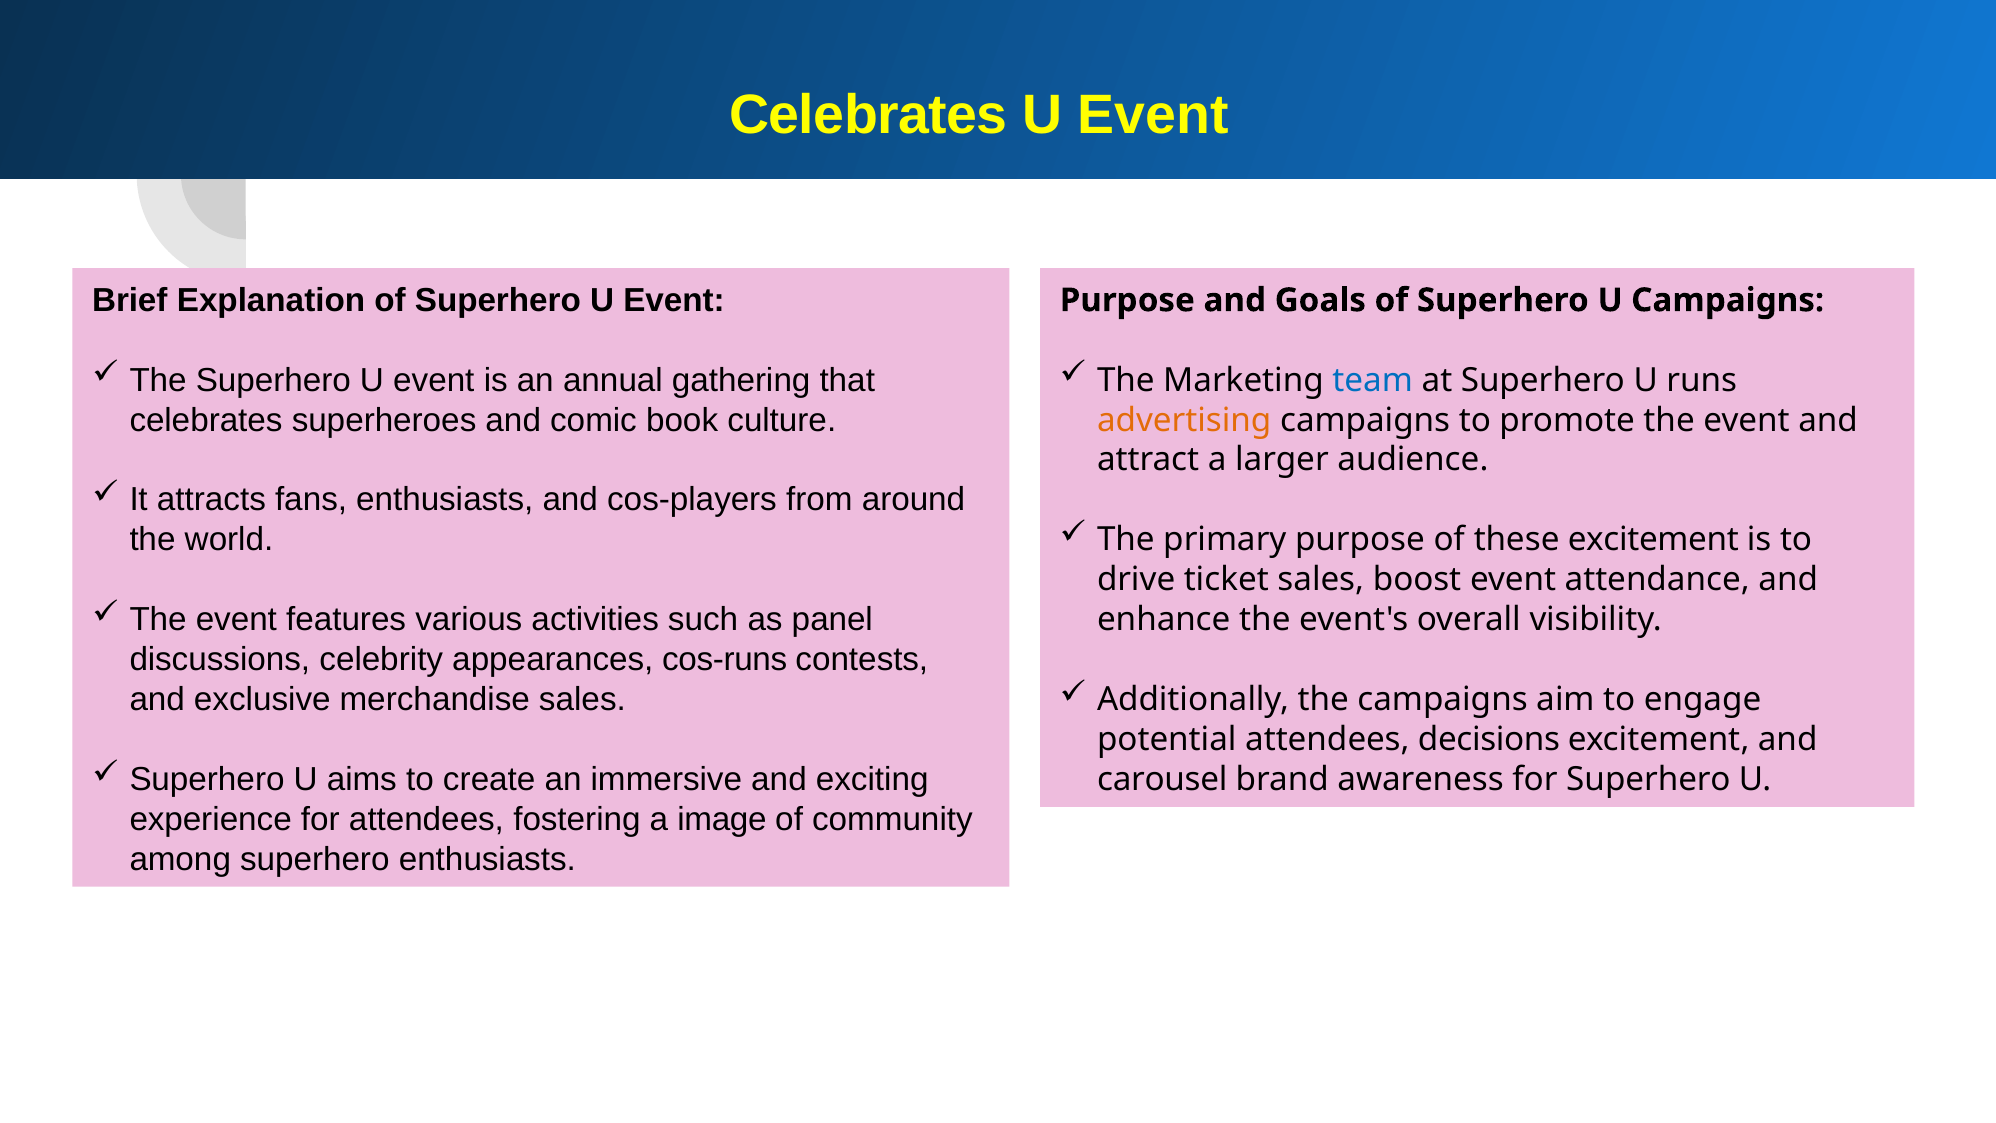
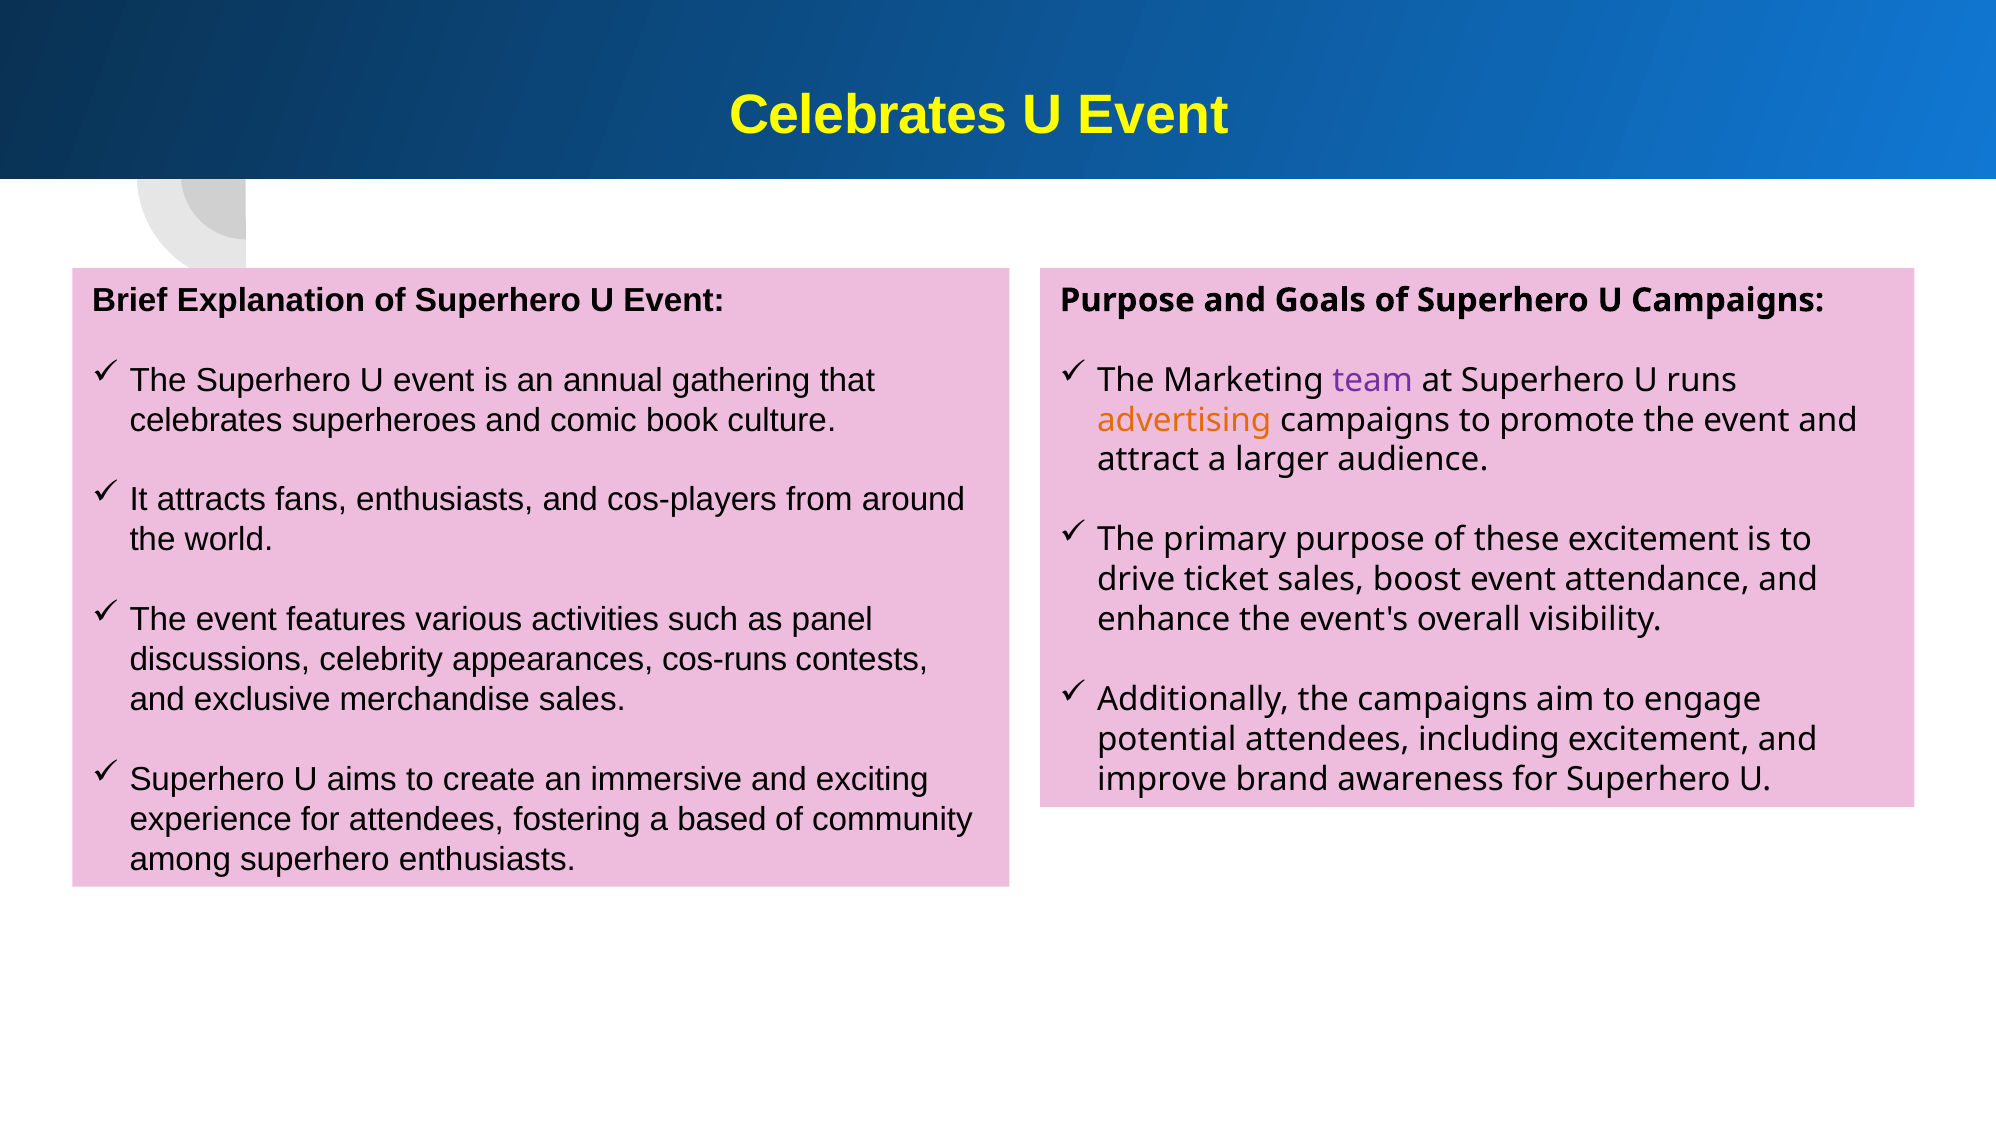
team colour: blue -> purple
decisions: decisions -> including
carousel: carousel -> improve
image: image -> based
